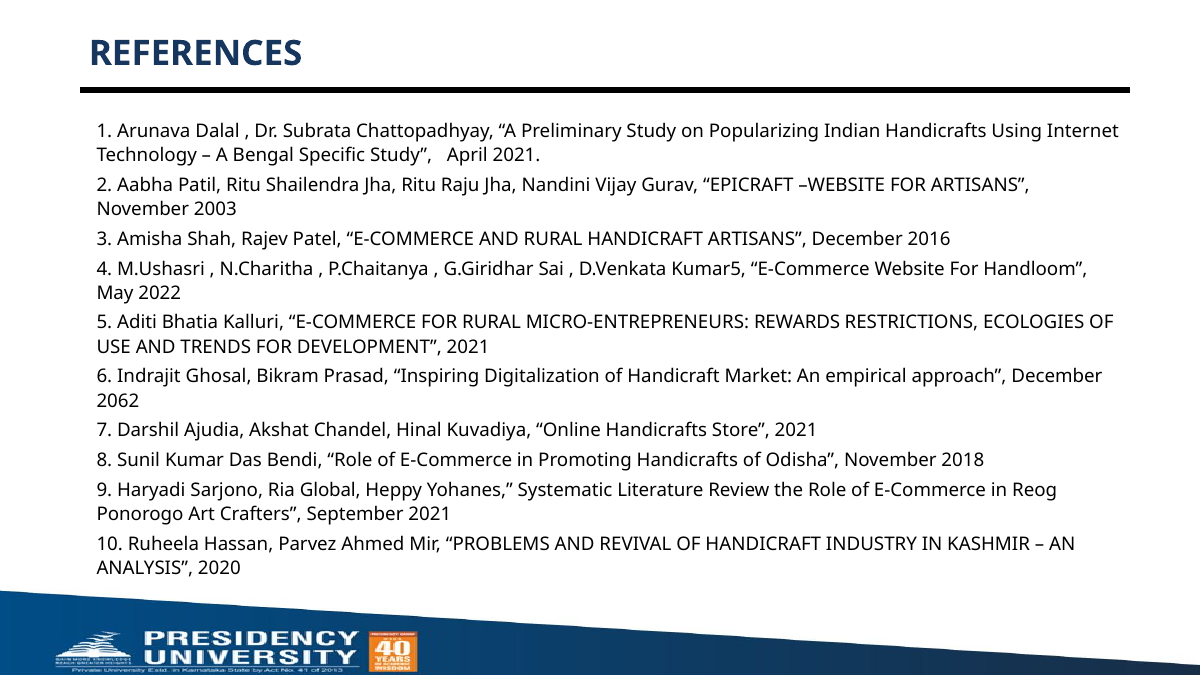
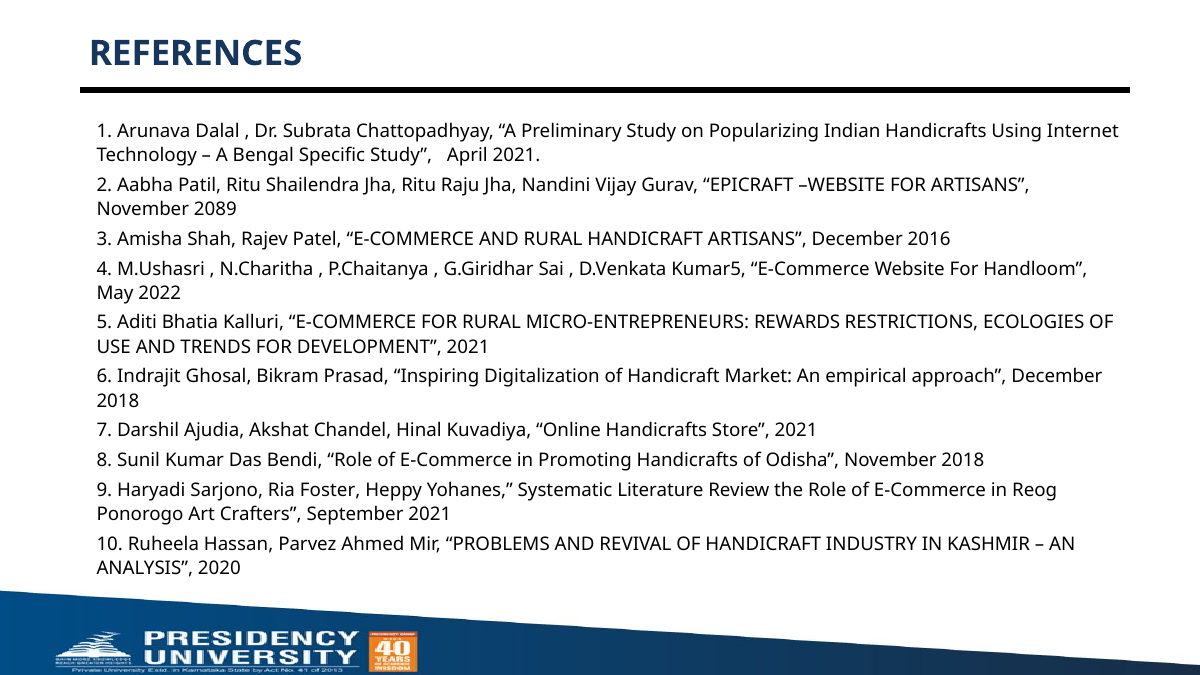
2003: 2003 -> 2089
2062 at (118, 401): 2062 -> 2018
Global: Global -> Foster
